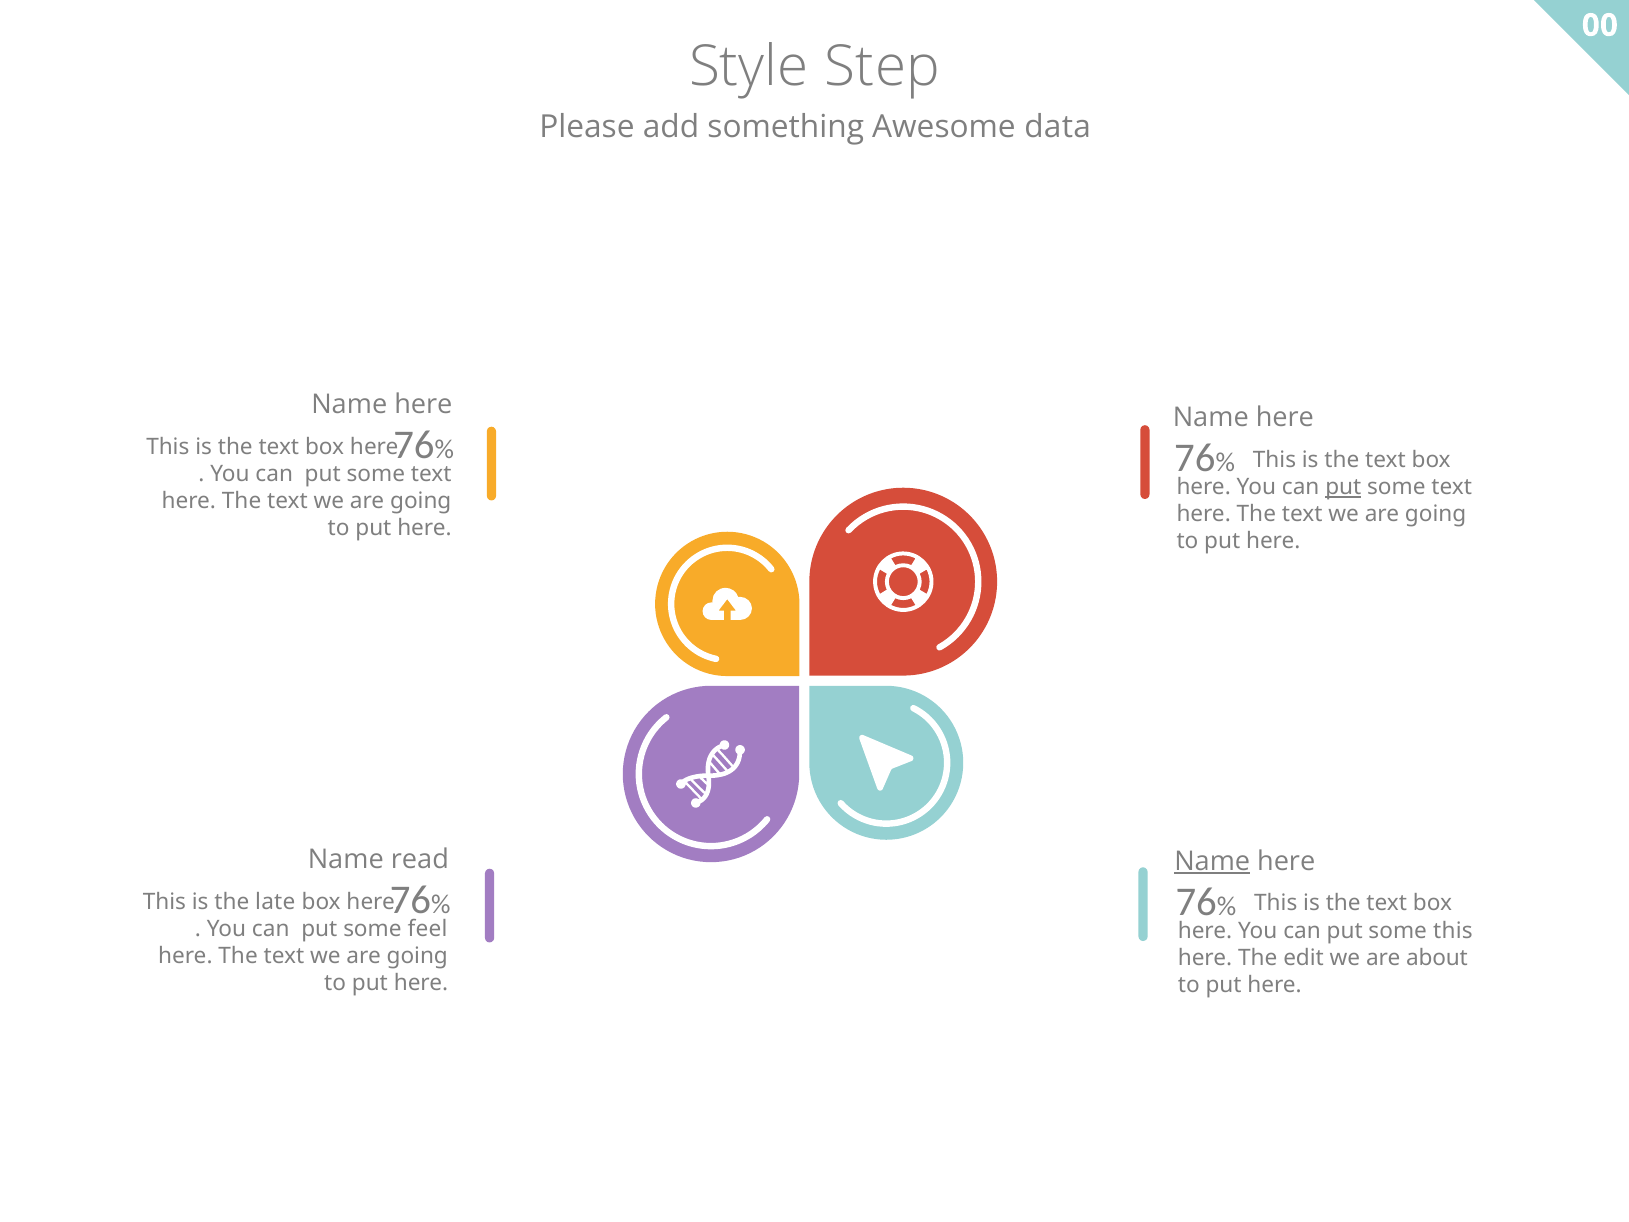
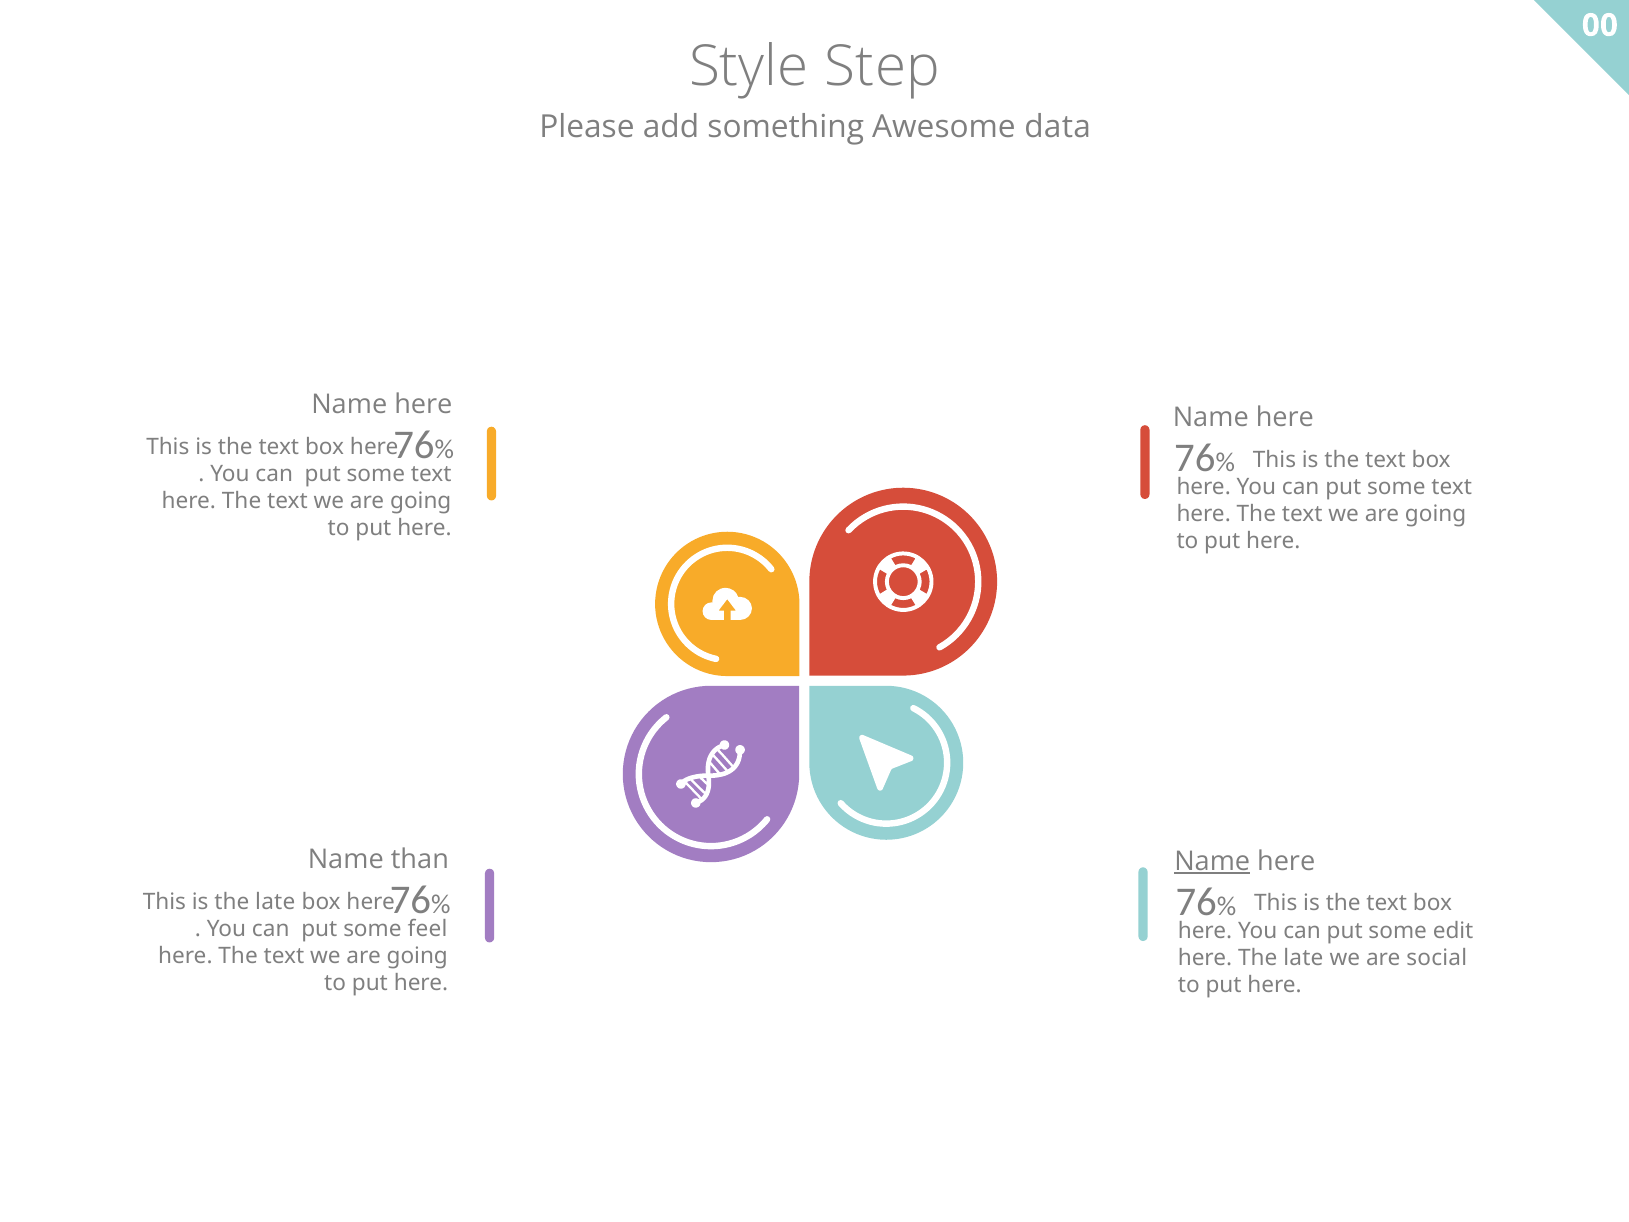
put at (1343, 487) underline: present -> none
read: read -> than
some this: this -> edit
here The edit: edit -> late
about: about -> social
